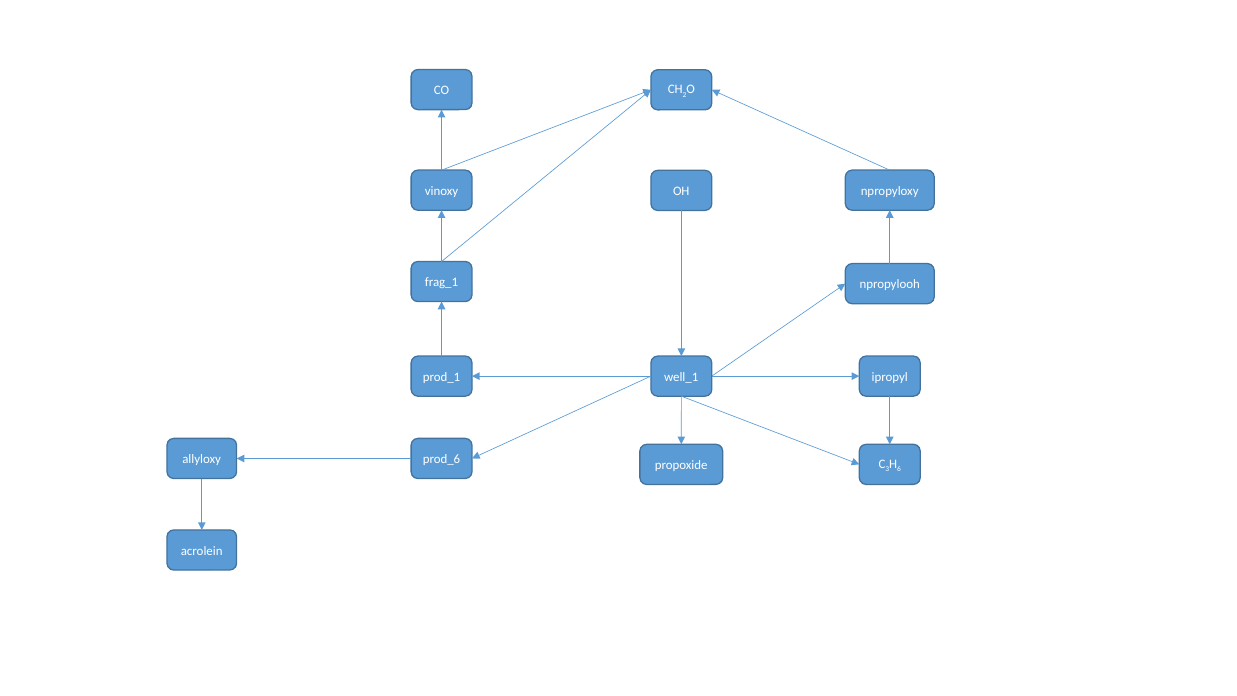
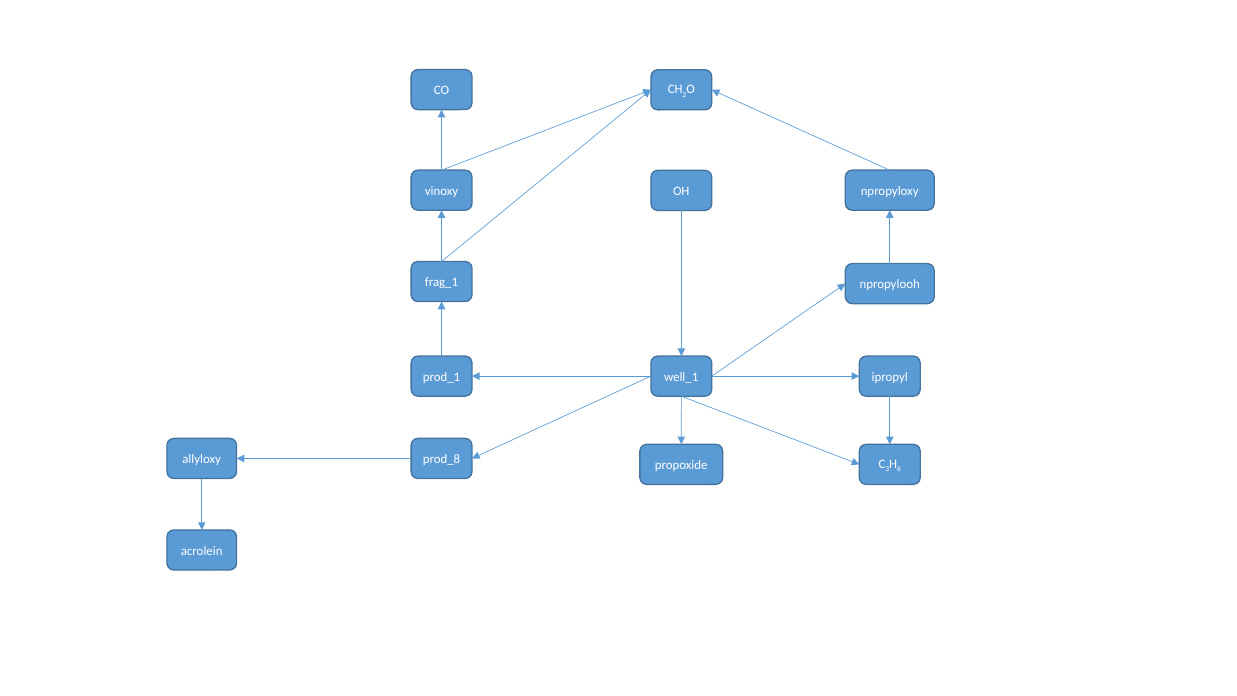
prod_6: prod_6 -> prod_8
